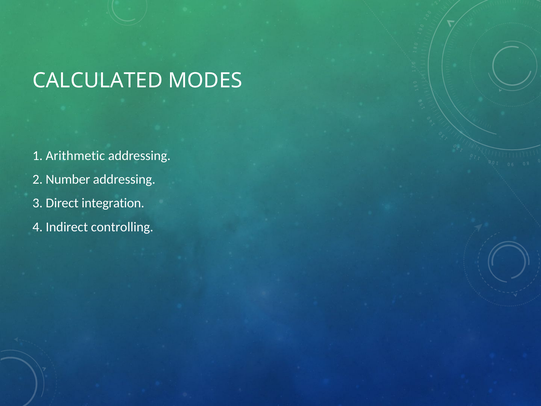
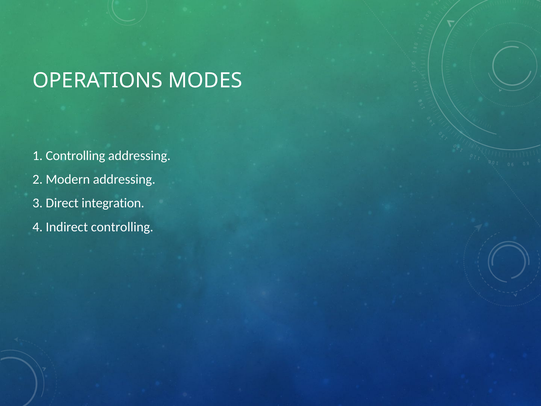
CALCULATED: CALCULATED -> OPERATIONS
1 Arithmetic: Arithmetic -> Controlling
Number: Number -> Modern
